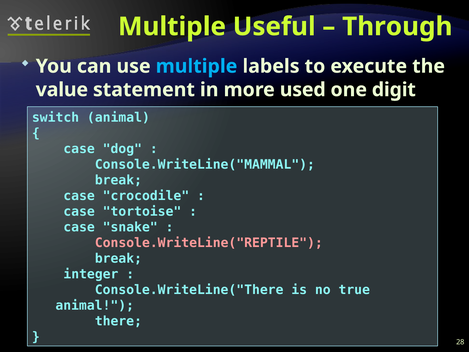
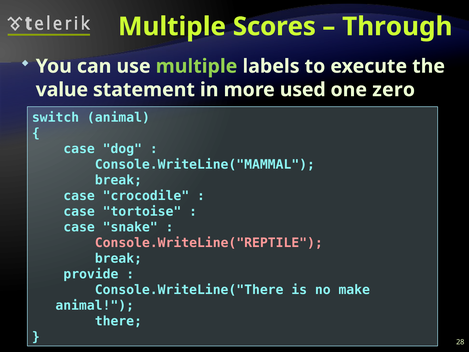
Useful: Useful -> Scores
multiple at (197, 66) colour: light blue -> light green
digit: digit -> zero
integer: integer -> provide
true: true -> make
